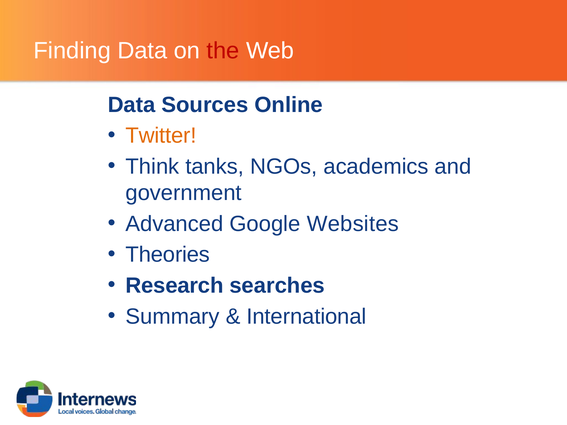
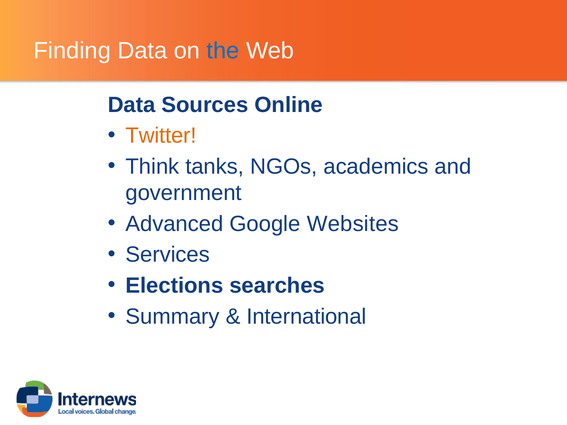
the colour: red -> blue
Theories: Theories -> Services
Research: Research -> Elections
